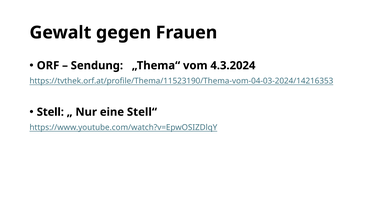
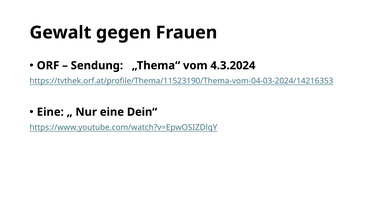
Stell at (50, 112): Stell -> Eine
Stell“: Stell“ -> Dein“
